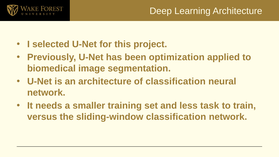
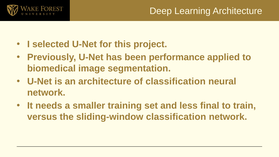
optimization: optimization -> performance
task: task -> final
